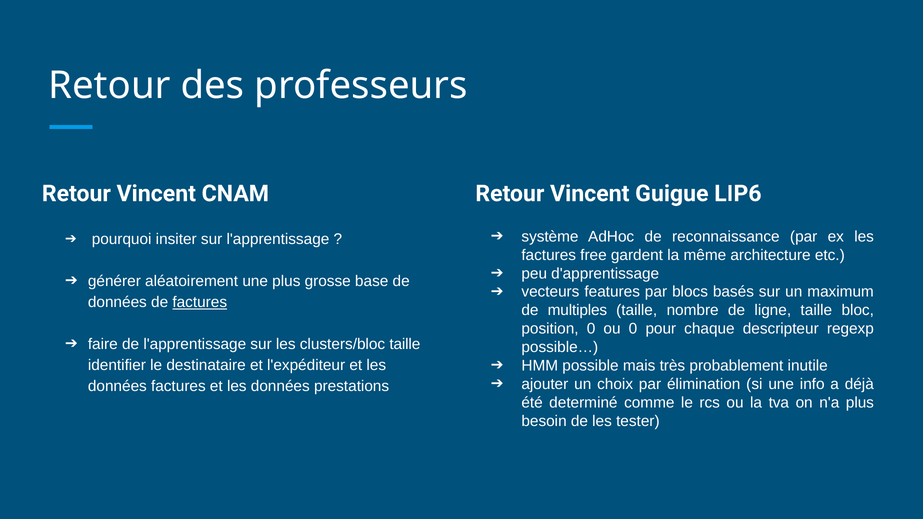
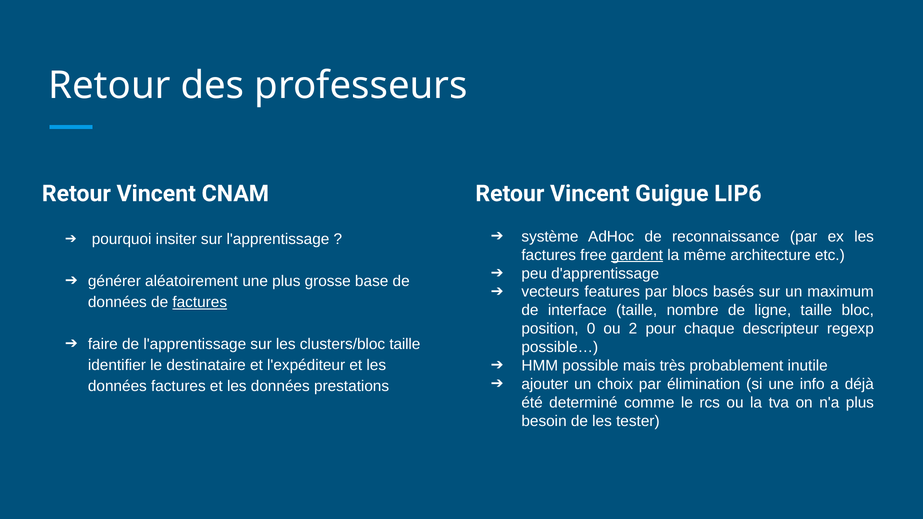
gardent underline: none -> present
multiples: multiples -> interface
ou 0: 0 -> 2
